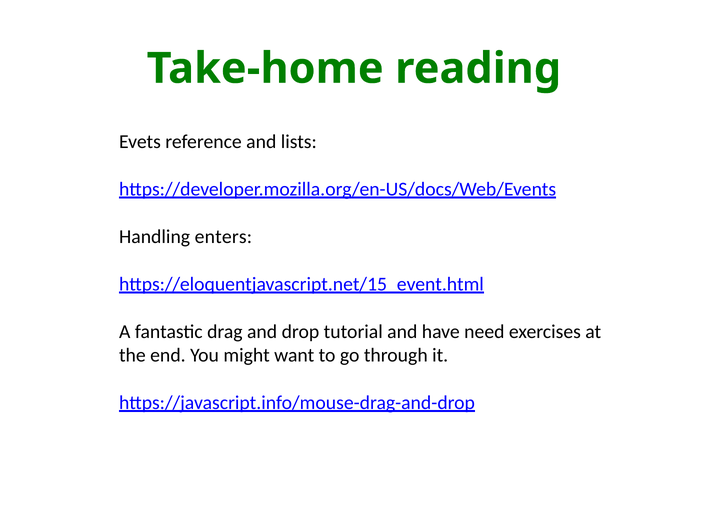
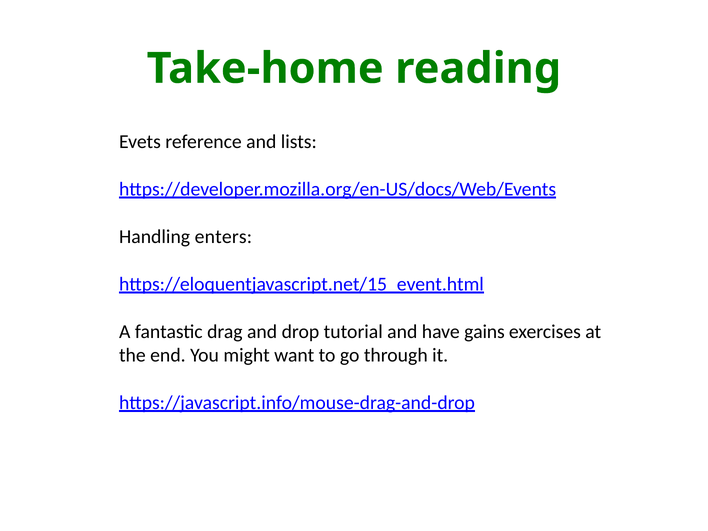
need: need -> gains
